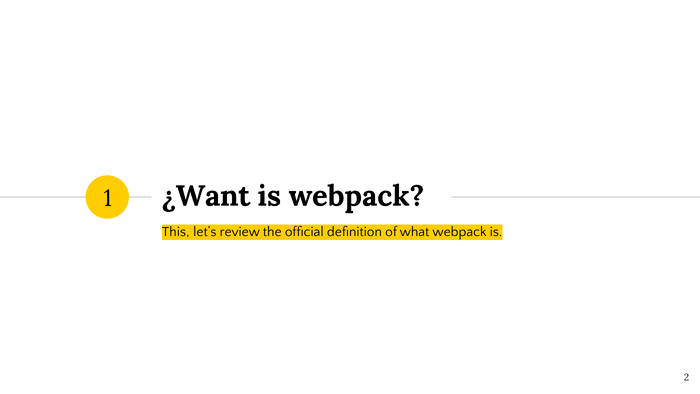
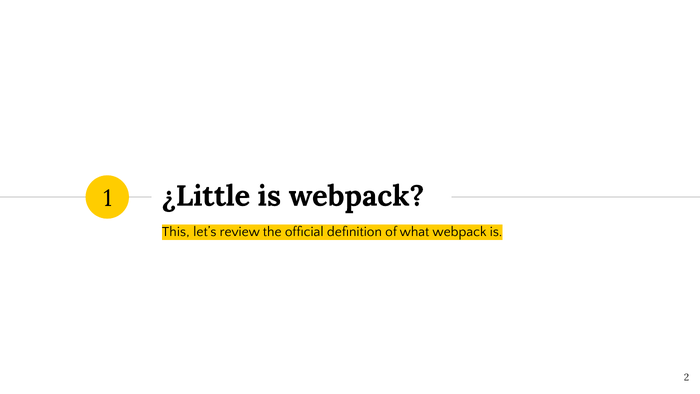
¿Want: ¿Want -> ¿Little
